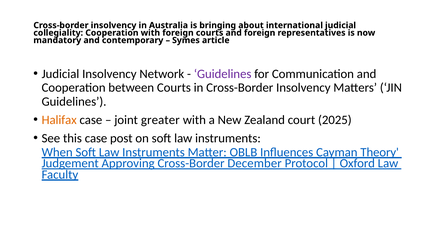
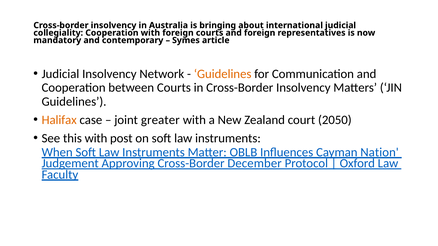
Guidelines at (223, 74) colour: purple -> orange
2025: 2025 -> 2050
this case: case -> with
Theory: Theory -> Nation
